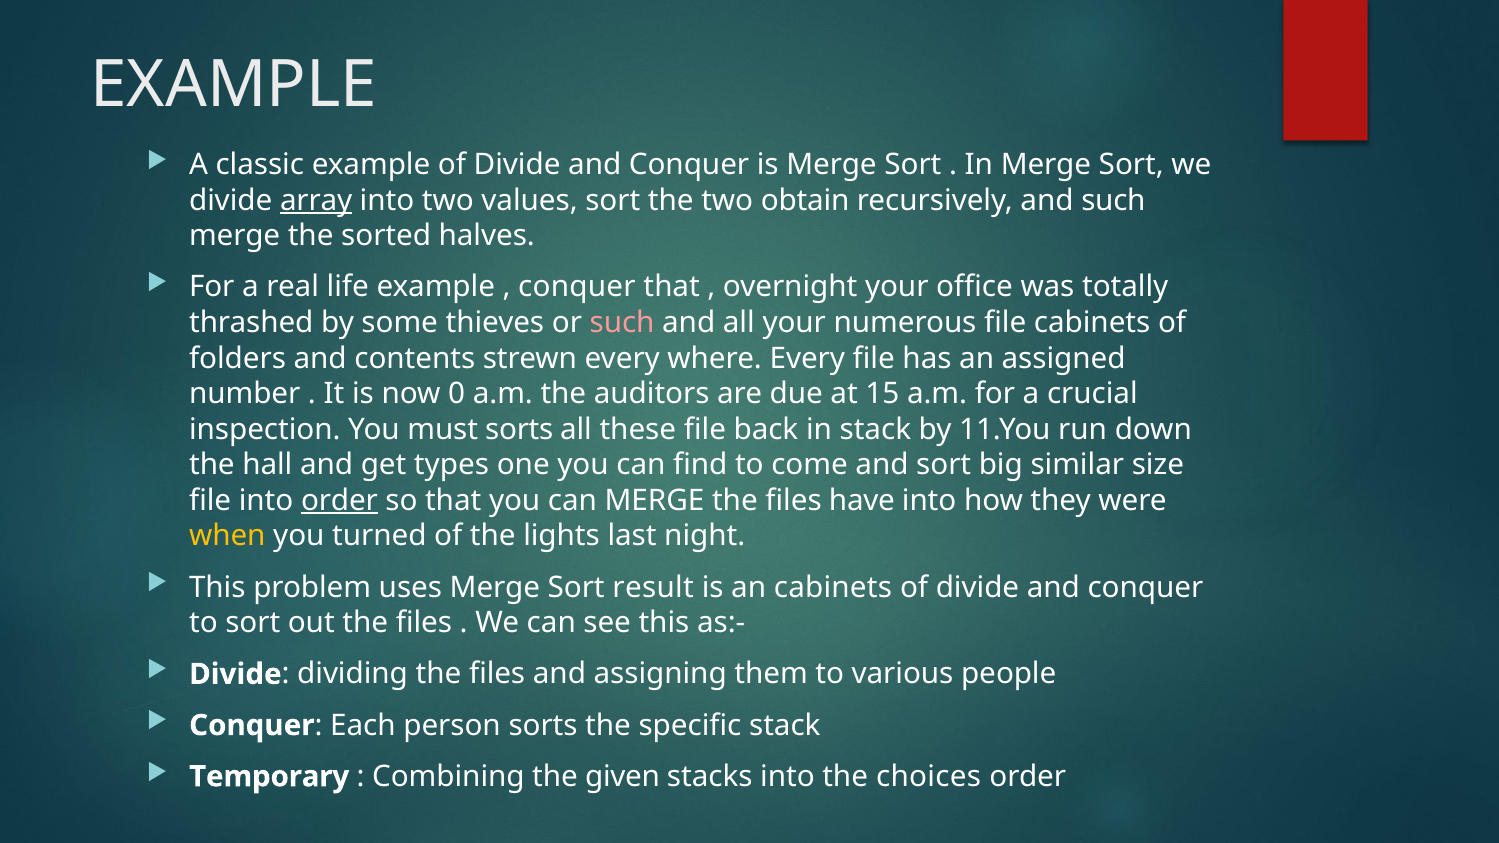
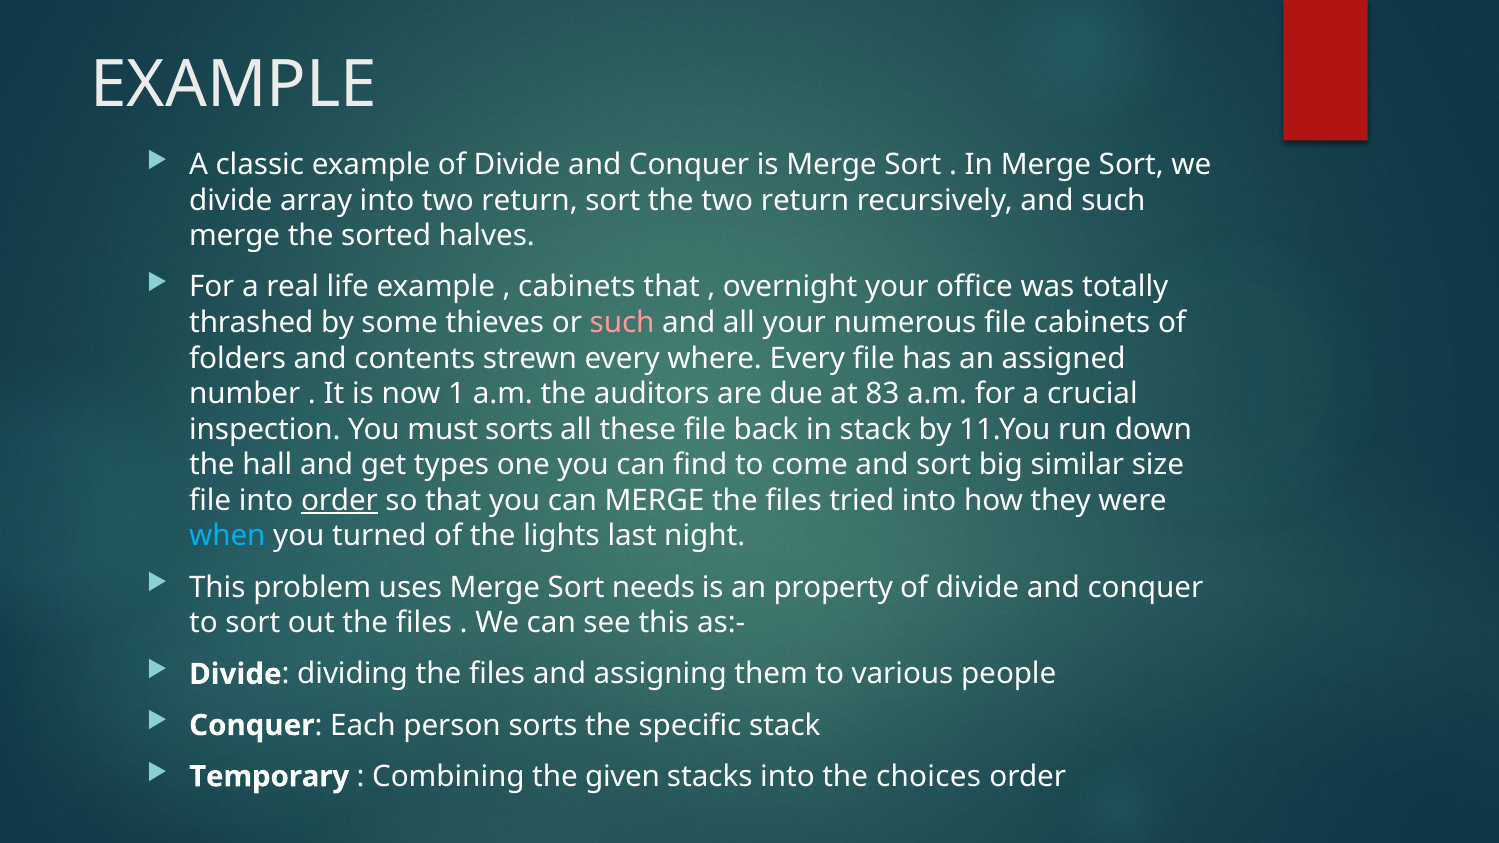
array underline: present -> none
into two values: values -> return
the two obtain: obtain -> return
conquer at (577, 287): conquer -> cabinets
0: 0 -> 1
15: 15 -> 83
have: have -> tried
when colour: yellow -> light blue
result: result -> needs
an cabinets: cabinets -> property
